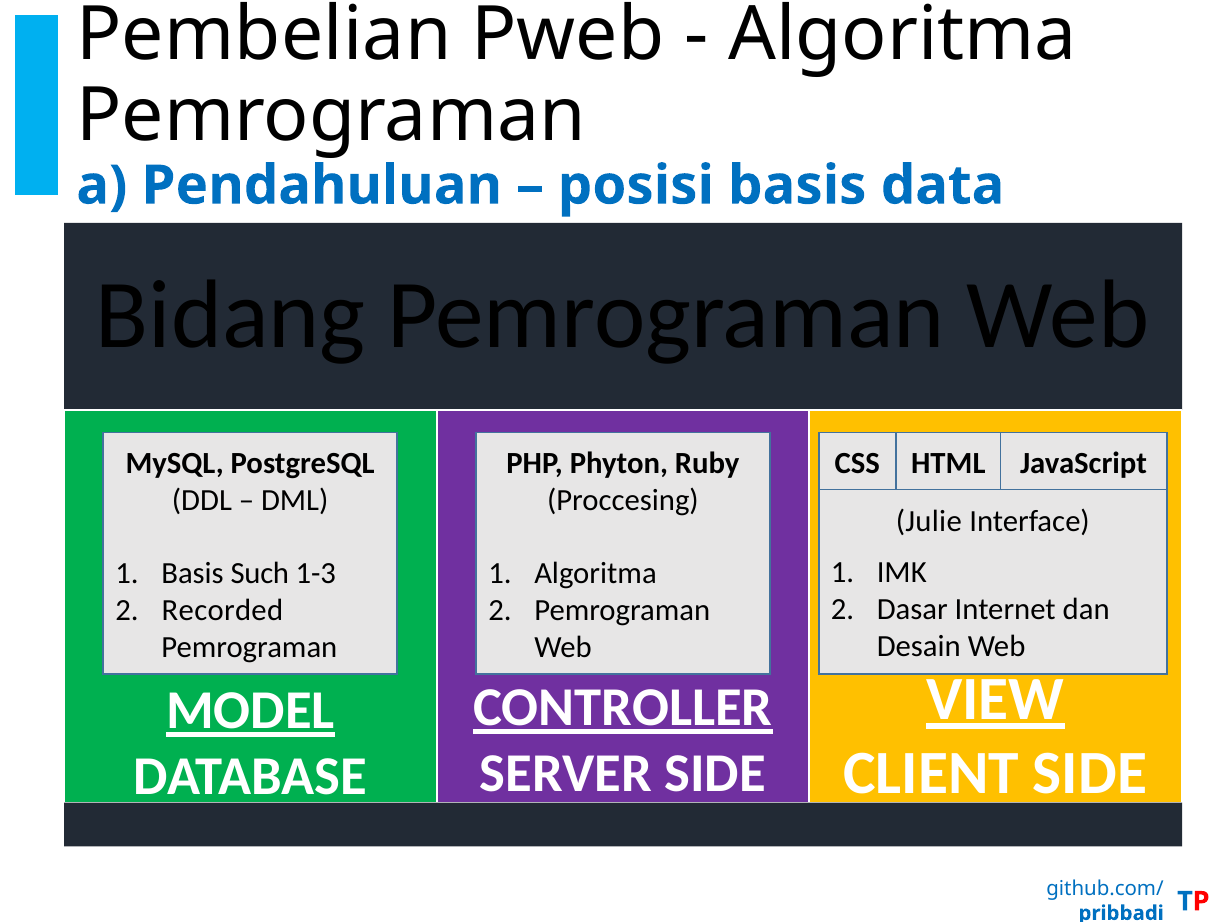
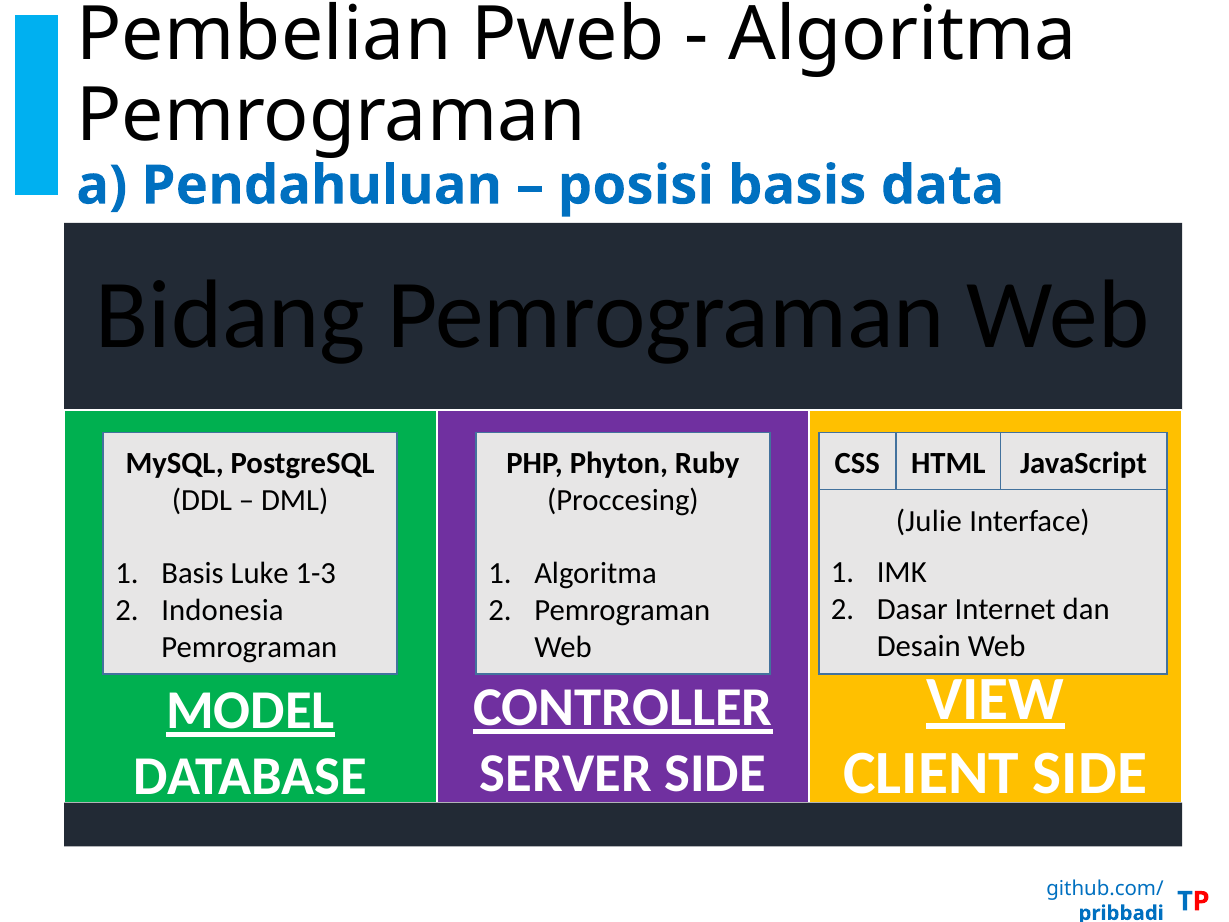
Such: Such -> Luke
Recorded: Recorded -> Indonesia
